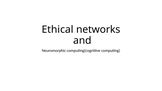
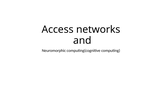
Ethical: Ethical -> Access
